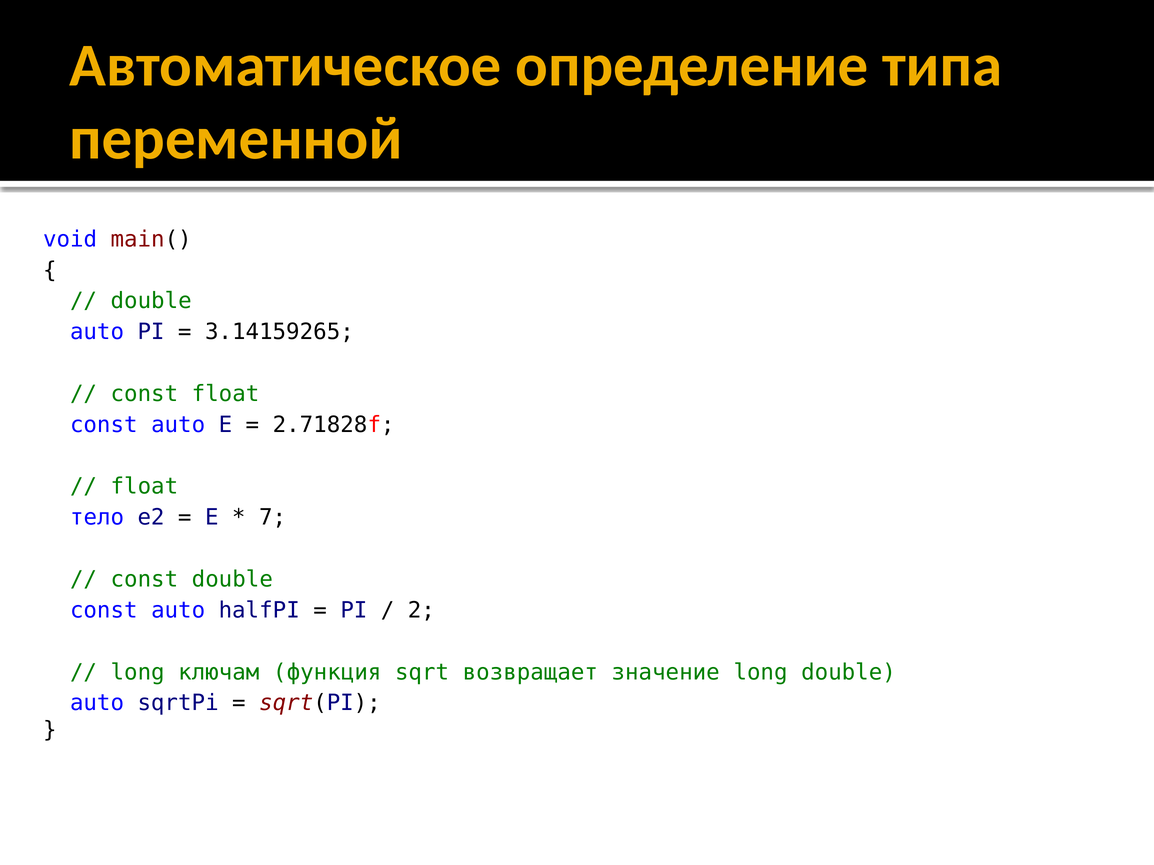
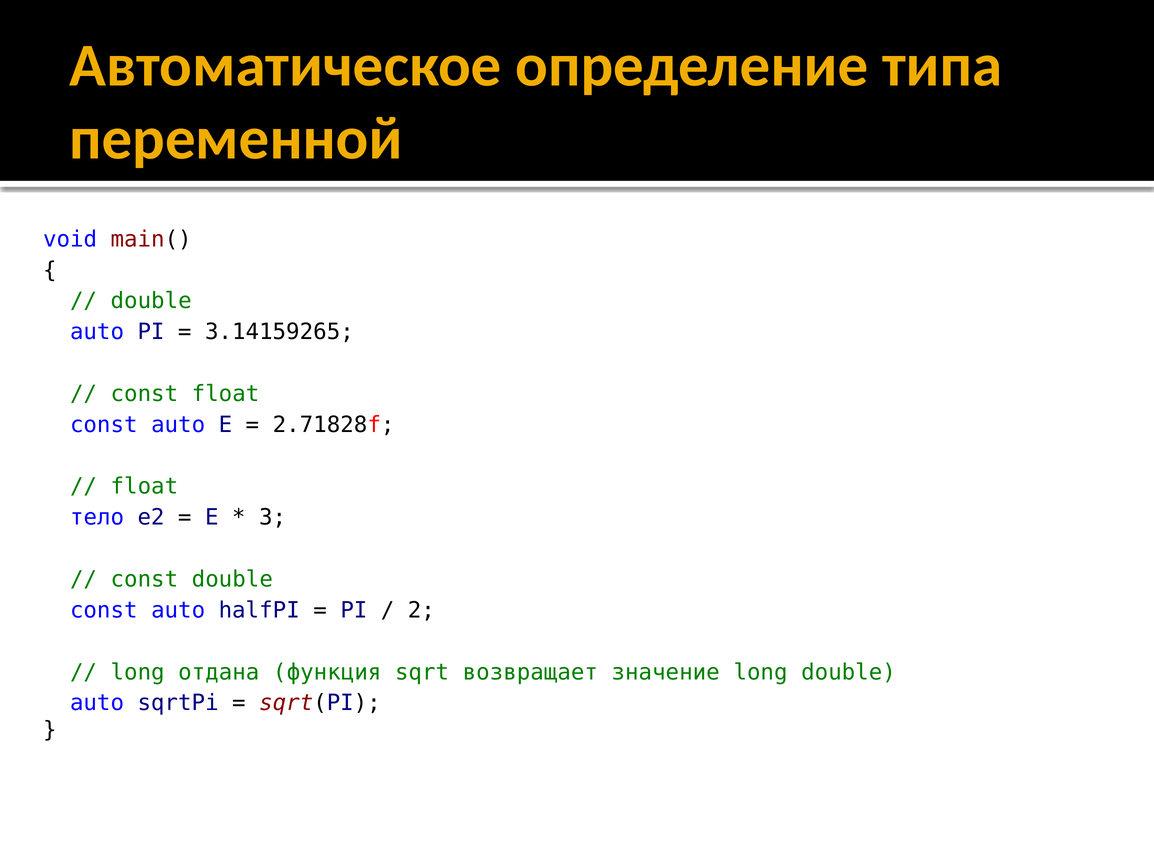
7: 7 -> 3
ключам: ключам -> отдана
